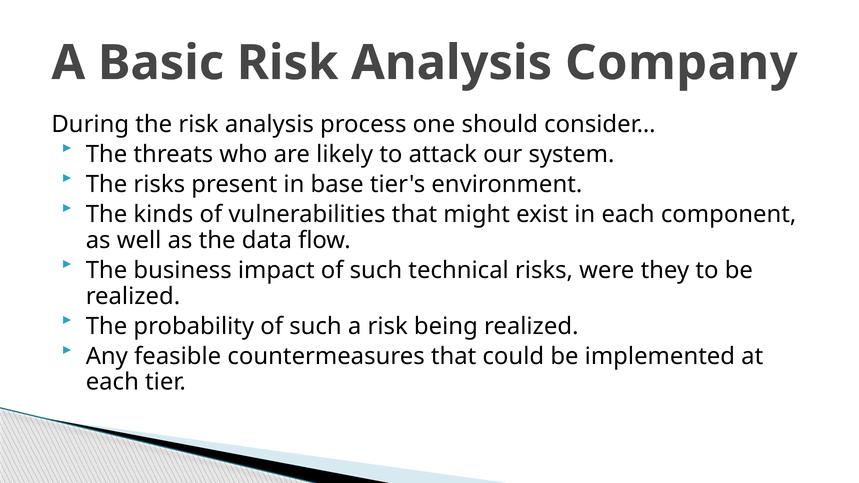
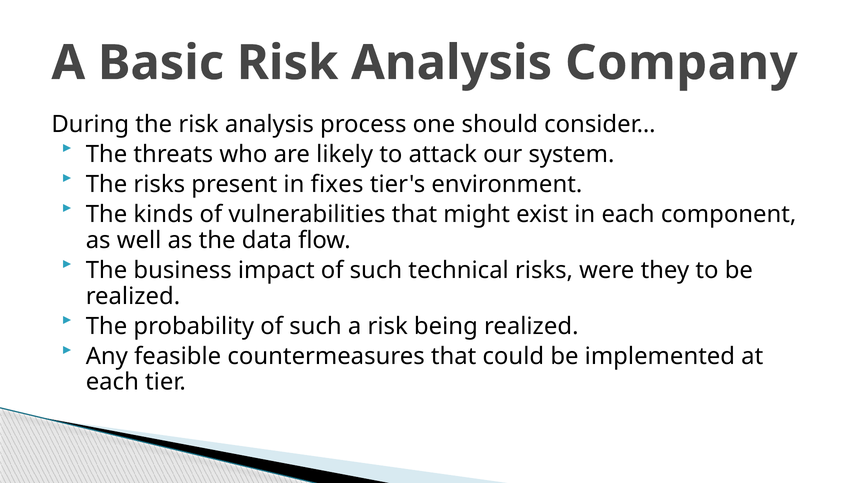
base: base -> fixes
